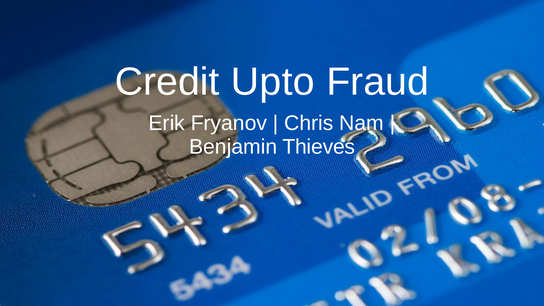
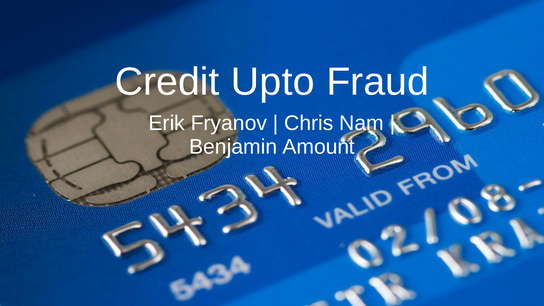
Thieves: Thieves -> Amount
